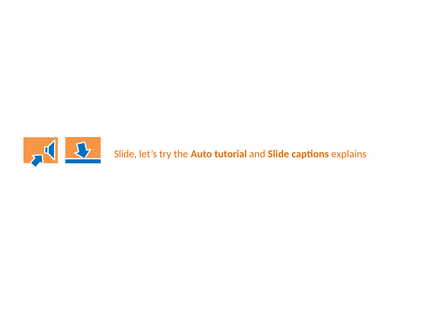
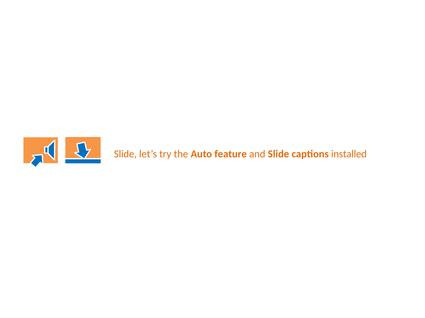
tutorial: tutorial -> feature
explains: explains -> installed
